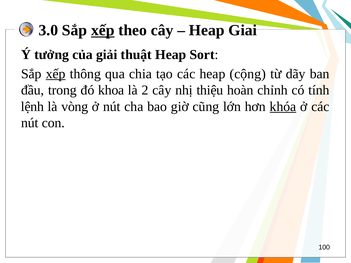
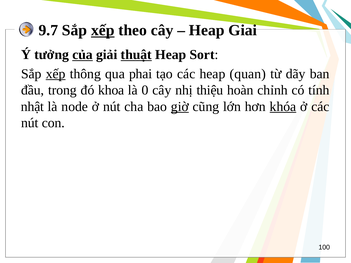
3.0: 3.0 -> 9.7
của underline: none -> present
thuật underline: none -> present
chia: chia -> phai
cộng: cộng -> quan
2: 2 -> 0
lệnh: lệnh -> nhật
vòng: vòng -> node
giờ underline: none -> present
